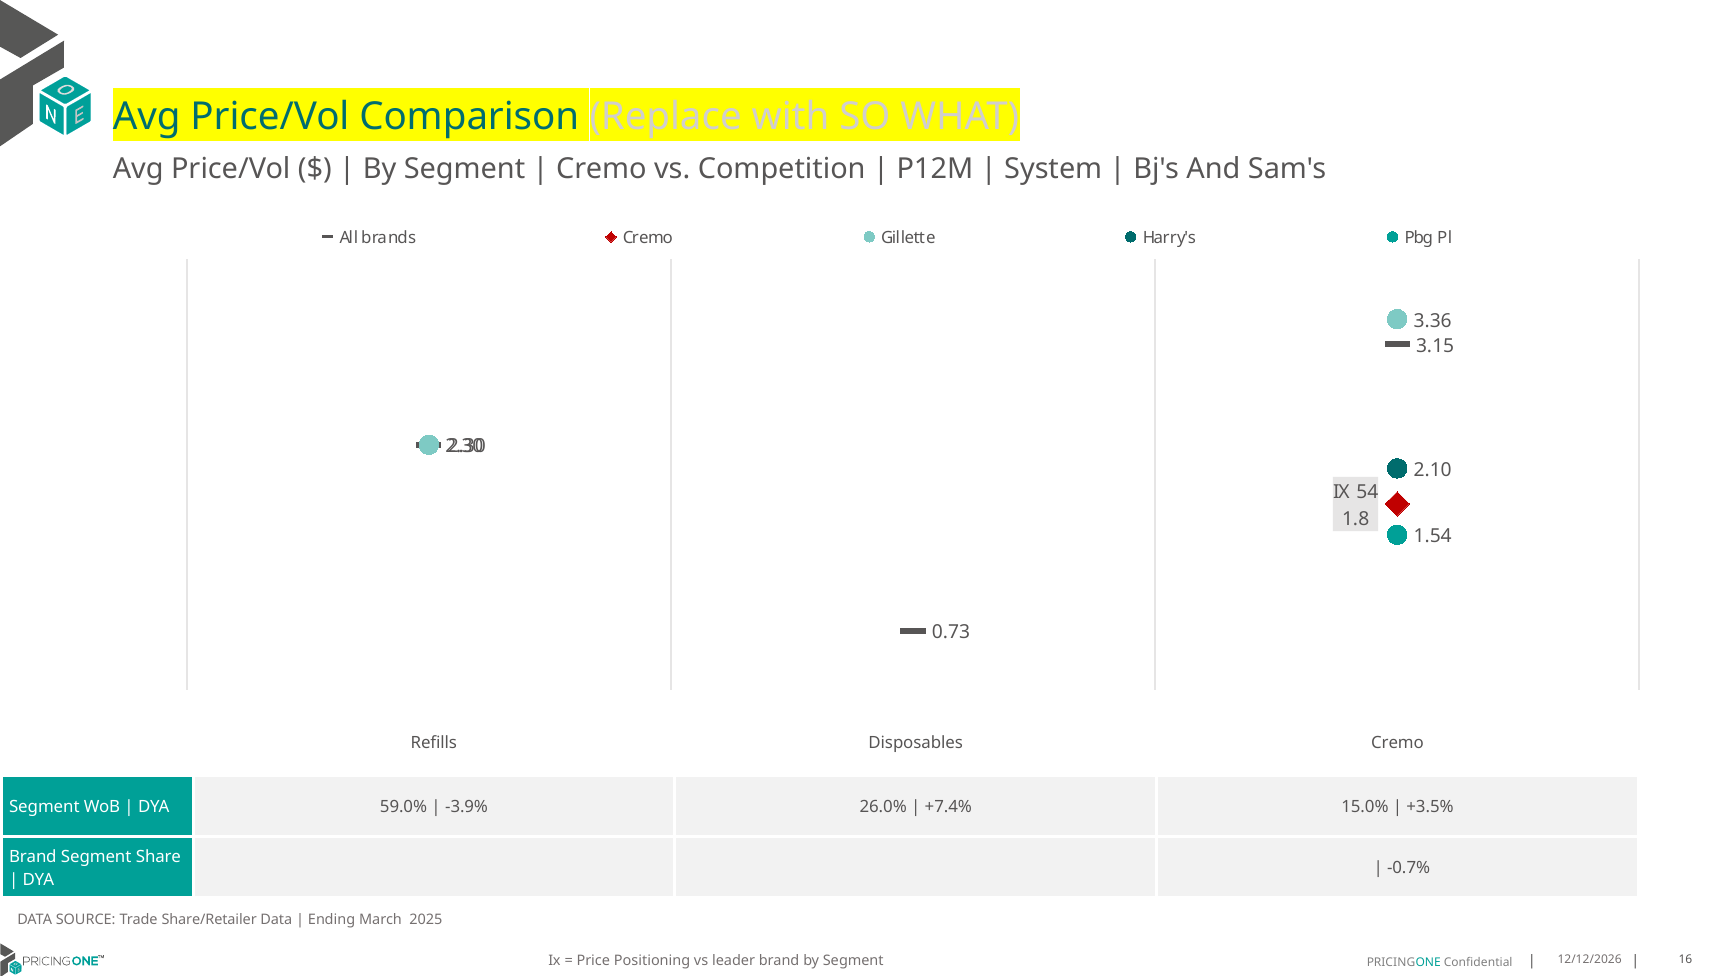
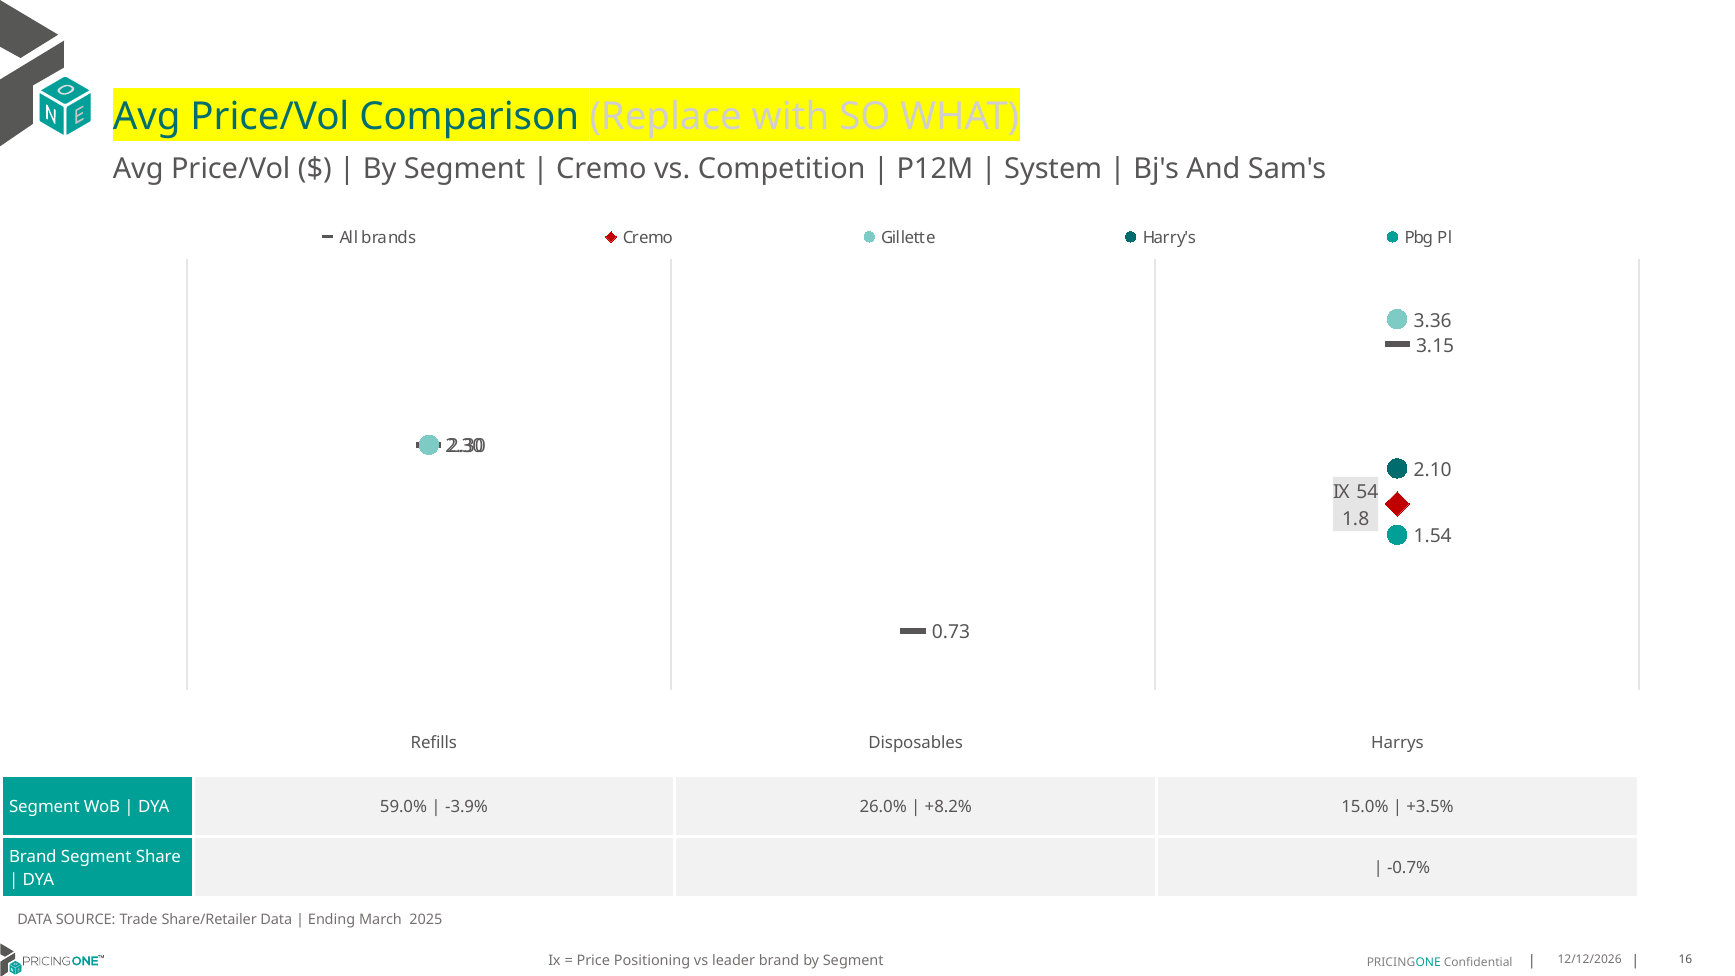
Disposables Cremo: Cremo -> Harrys
+7.4%: +7.4% -> +8.2%
